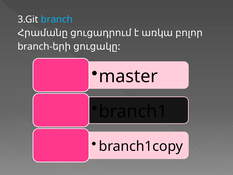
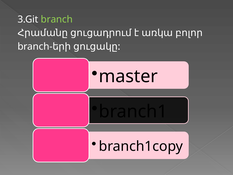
branch colour: light blue -> light green
